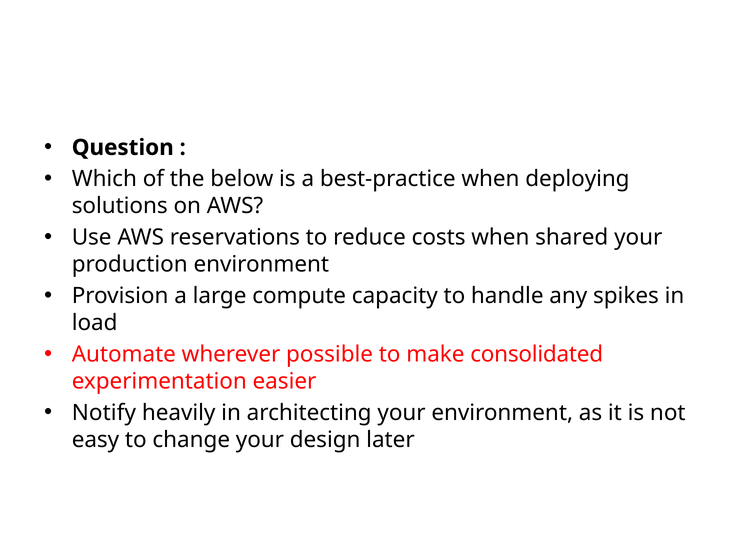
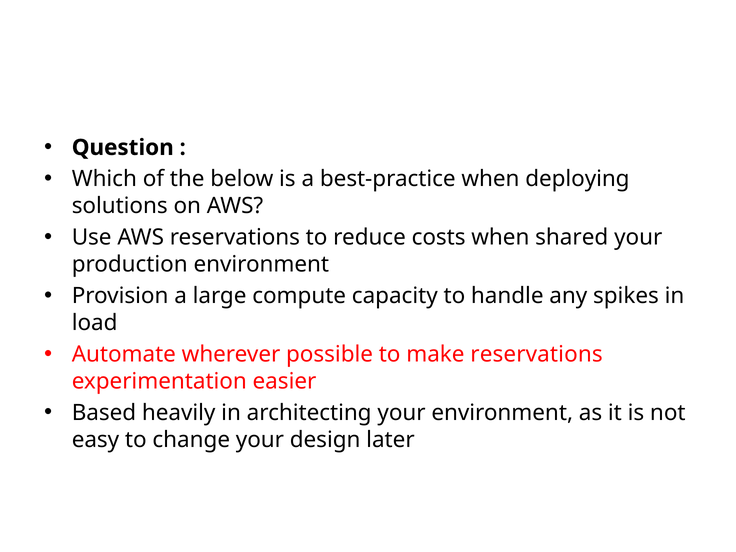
make consolidated: consolidated -> reservations
Notify: Notify -> Based
